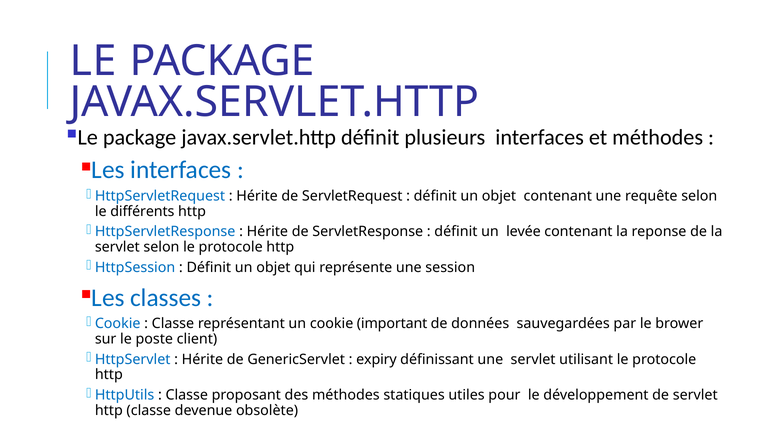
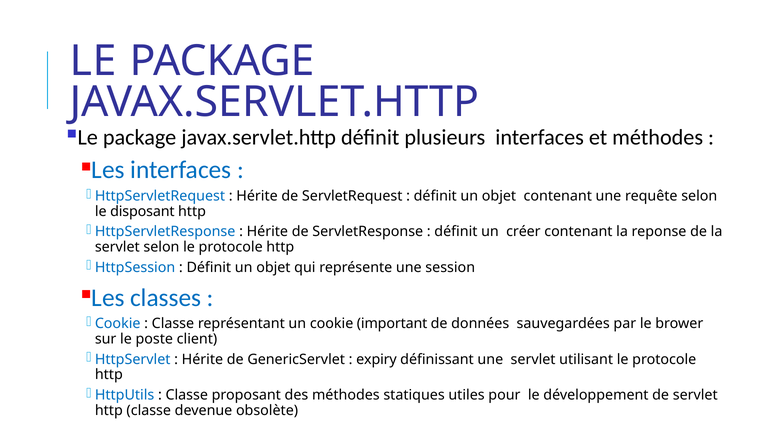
différents: différents -> disposant
levée: levée -> créer
